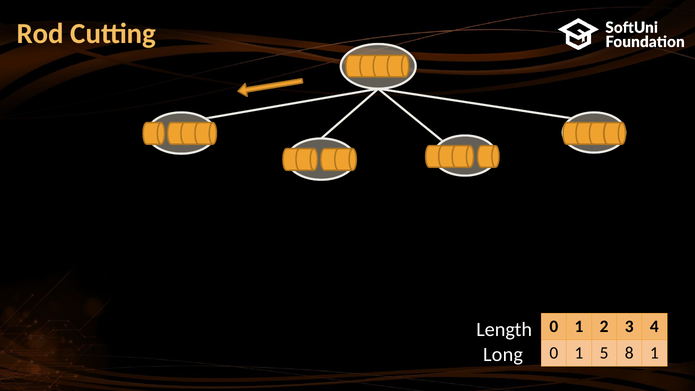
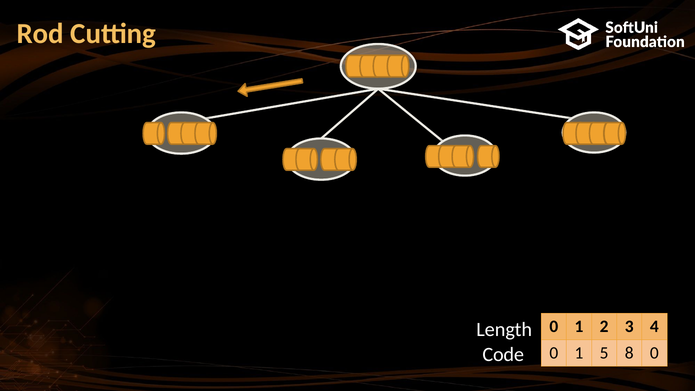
8 1: 1 -> 0
Long: Long -> Code
